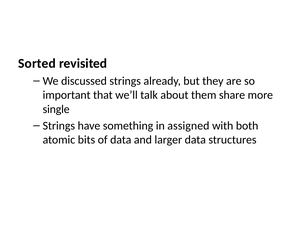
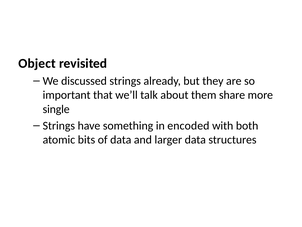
Sorted: Sorted -> Object
assigned: assigned -> encoded
